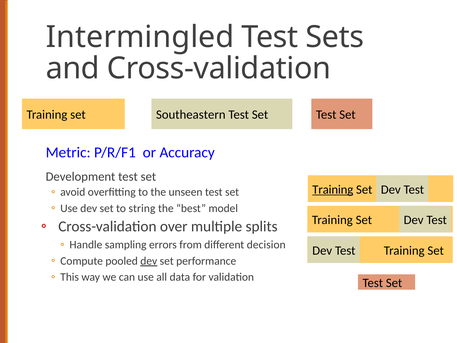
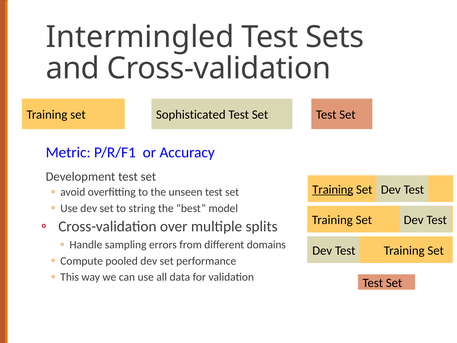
Southeastern: Southeastern -> Sophisticated
decision: decision -> domains
dev at (149, 261) underline: present -> none
